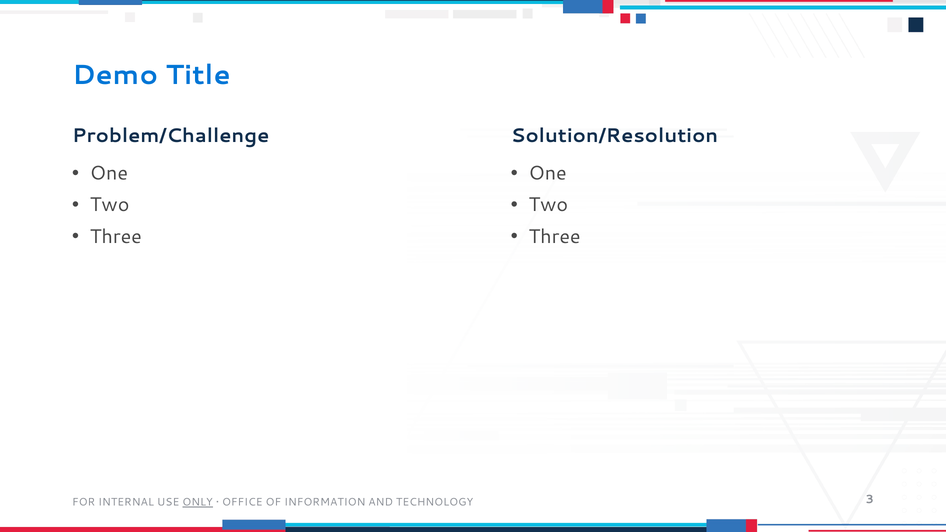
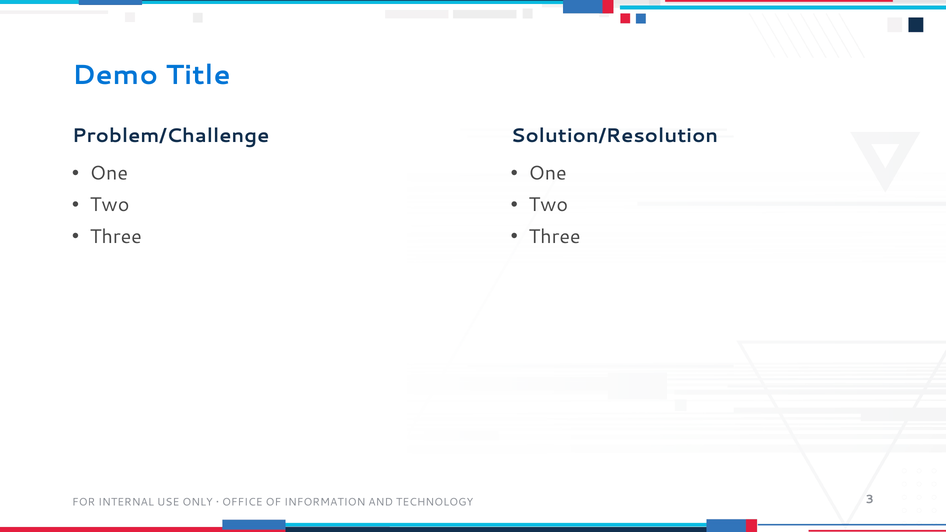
ONLY underline: present -> none
